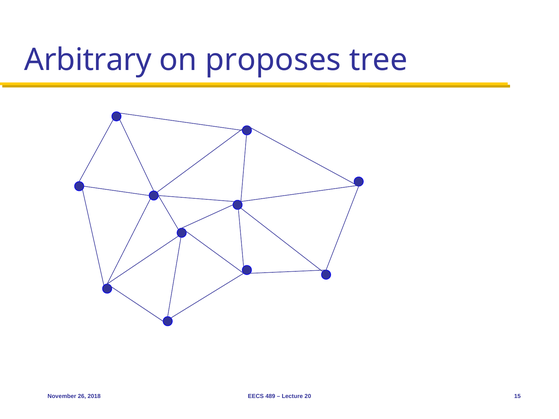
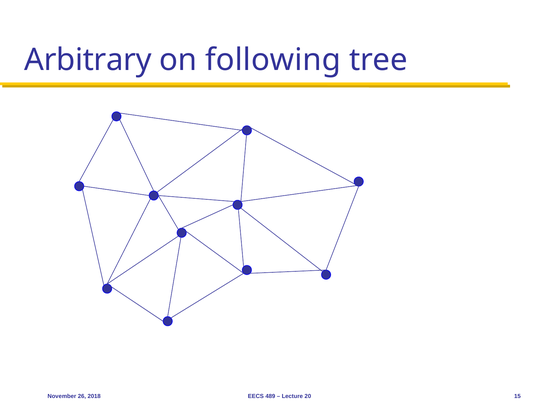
proposes: proposes -> following
